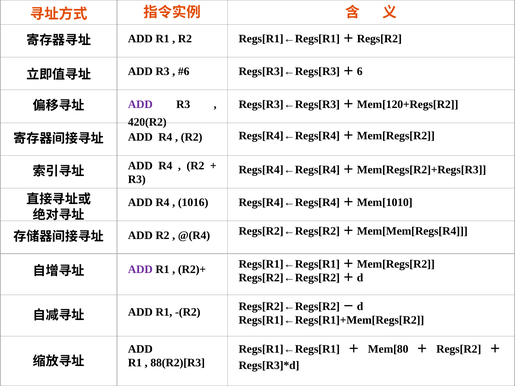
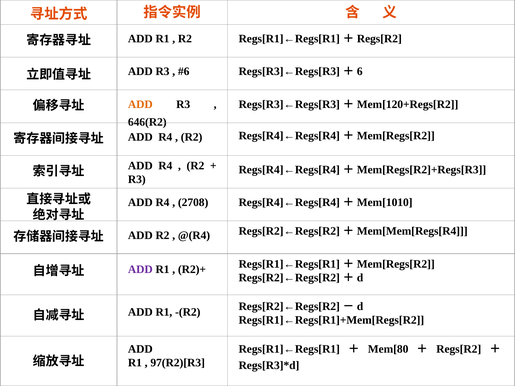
ADD at (140, 104) colour: purple -> orange
420(R2: 420(R2 -> 646(R2
1016: 1016 -> 2708
88(R2)[R3: 88(R2)[R3 -> 97(R2)[R3
